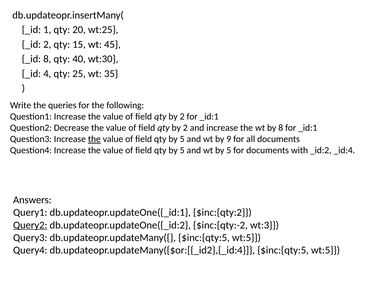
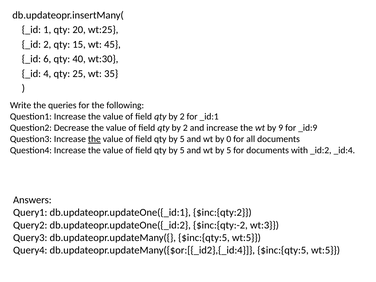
_id 8: 8 -> 6
by 8: 8 -> 9
_id:1 at (308, 128): _id:1 -> _id:9
9: 9 -> 0
Query2 underline: present -> none
